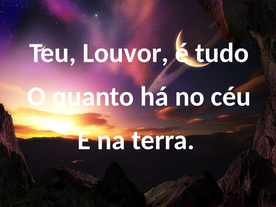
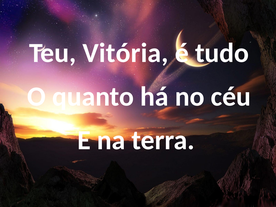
Louvor: Louvor -> Vitória
